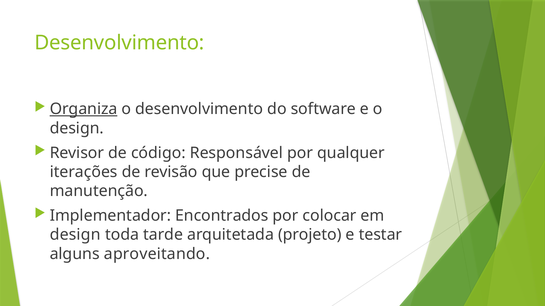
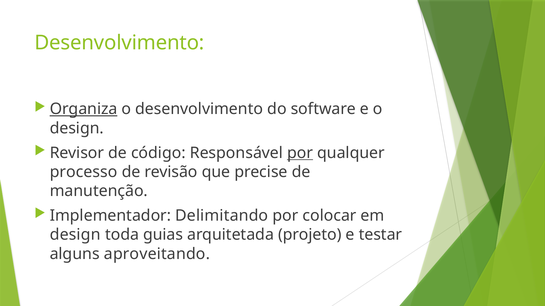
por at (300, 153) underline: none -> present
iterações: iterações -> processo
Encontrados: Encontrados -> Delimitando
tarde: tarde -> guias
